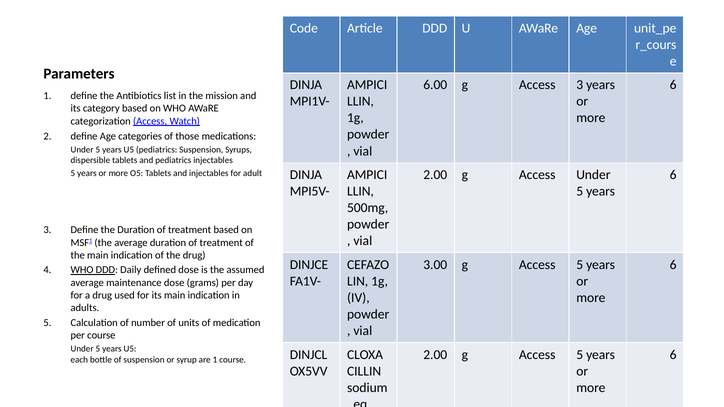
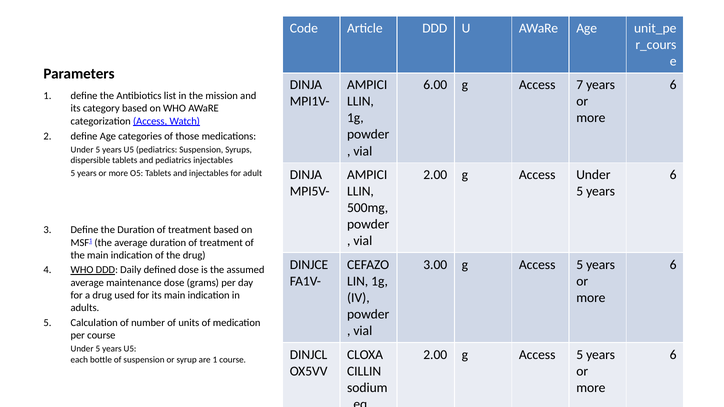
Access 3: 3 -> 7
